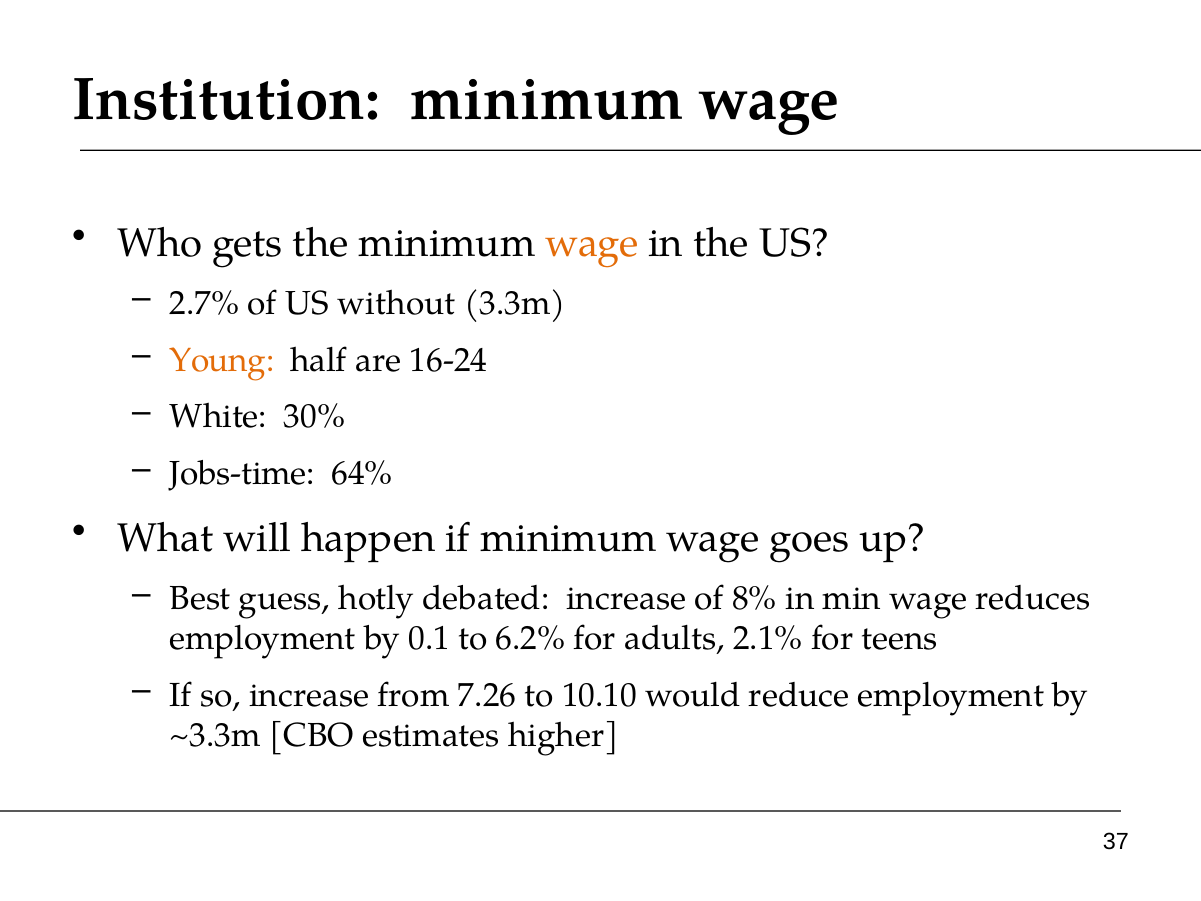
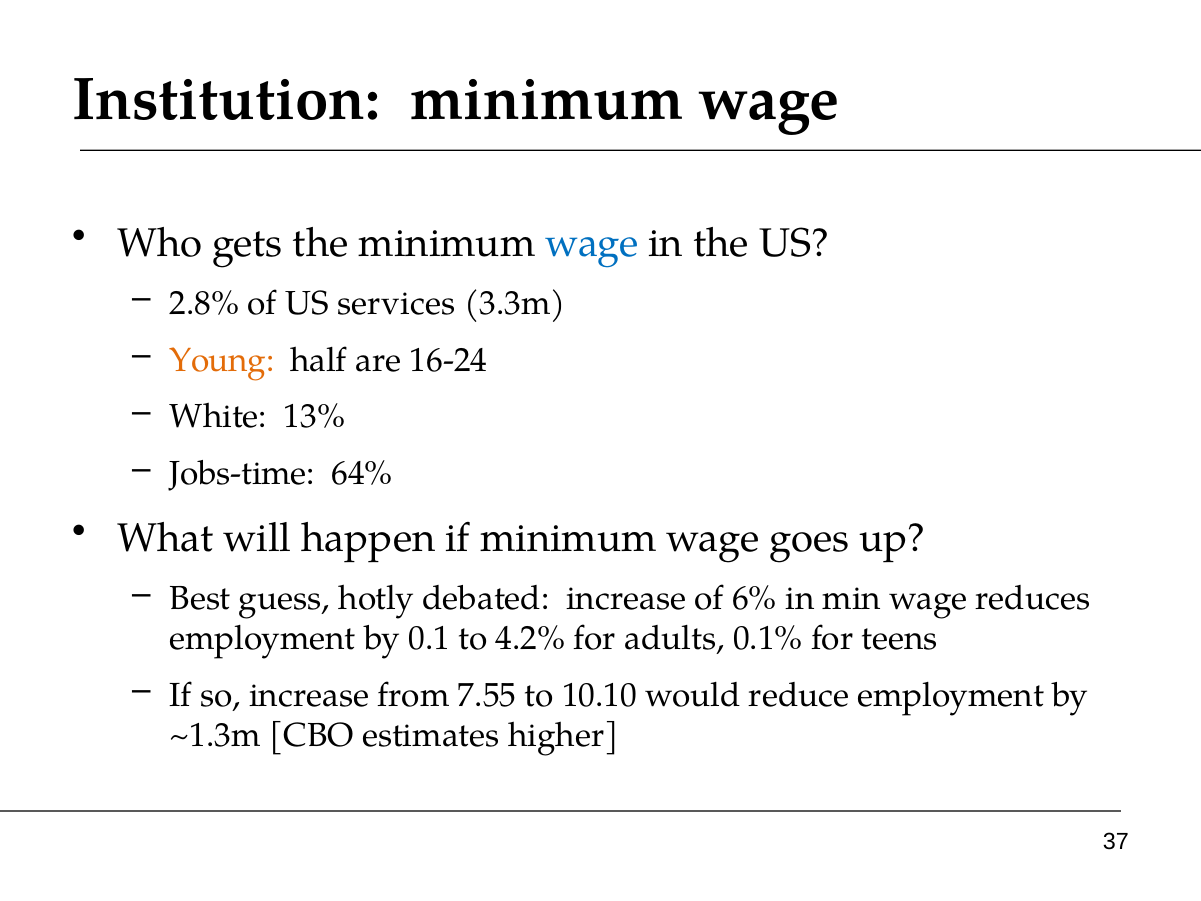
wage at (592, 243) colour: orange -> blue
2.7%: 2.7% -> 2.8%
without: without -> services
30%: 30% -> 13%
8%: 8% -> 6%
6.2%: 6.2% -> 4.2%
2.1%: 2.1% -> 0.1%
7.26: 7.26 -> 7.55
~3.3m: ~3.3m -> ~1.3m
